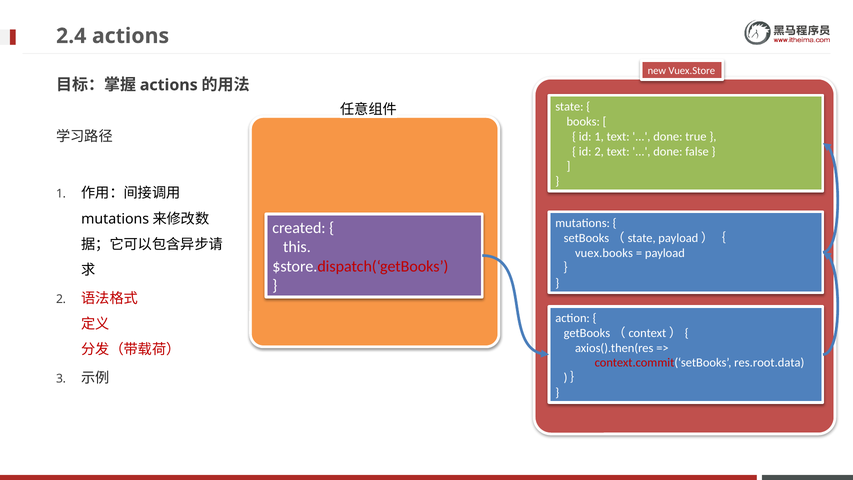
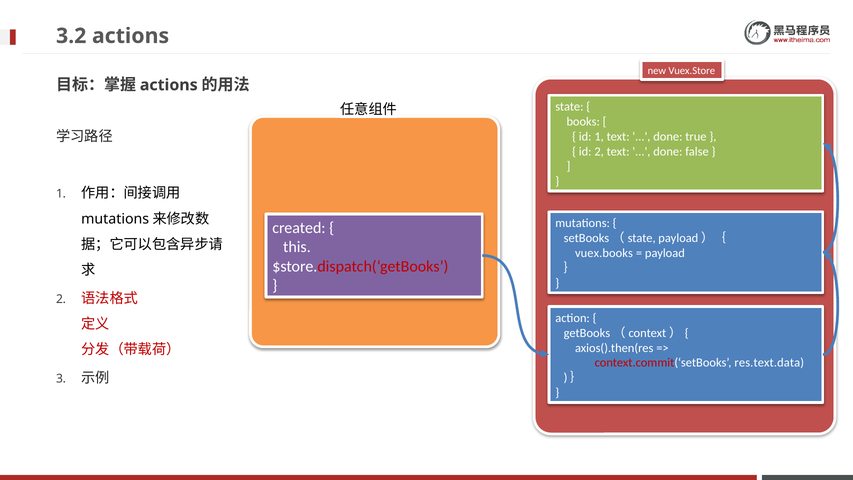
2.4: 2.4 -> 3.2
res.root.data: res.root.data -> res.text.data
